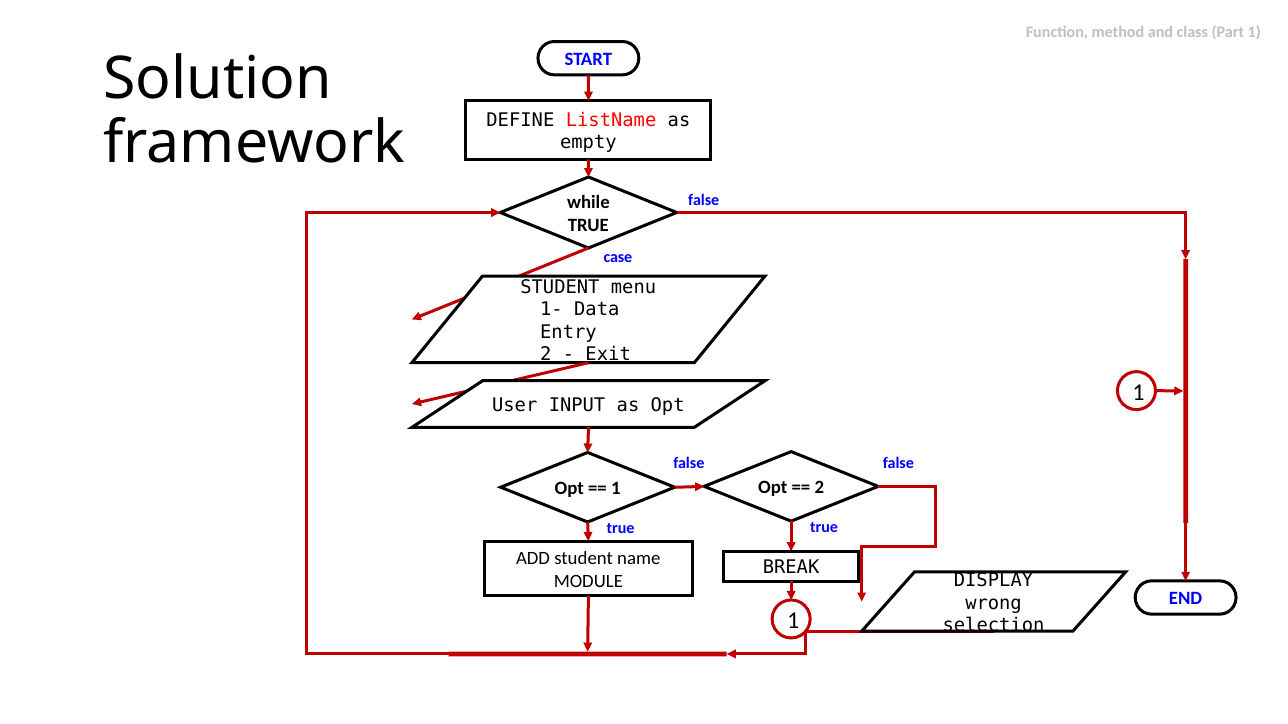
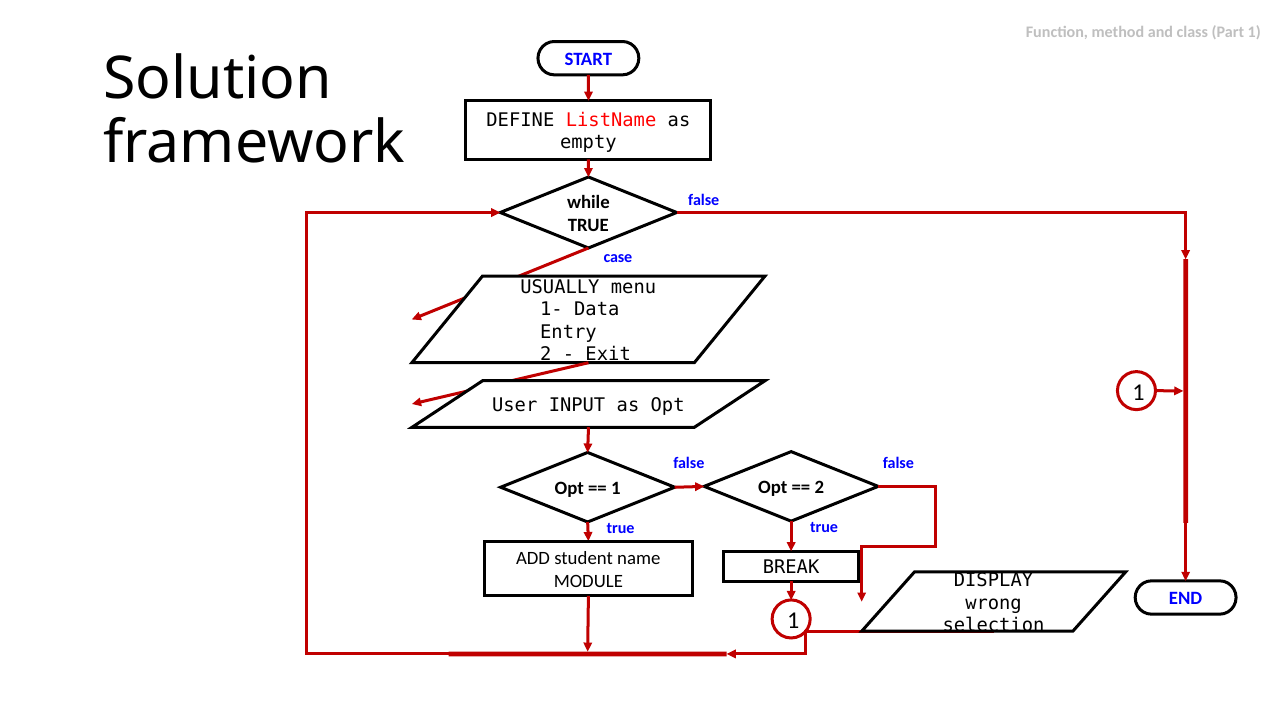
STUDENT at (560, 287): STUDENT -> USUALLY
